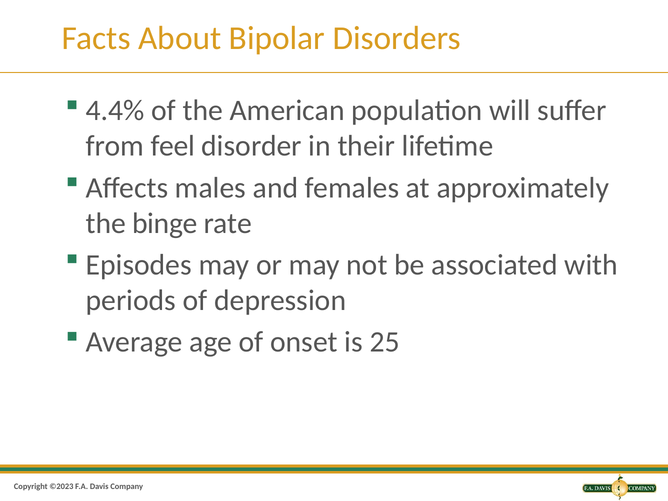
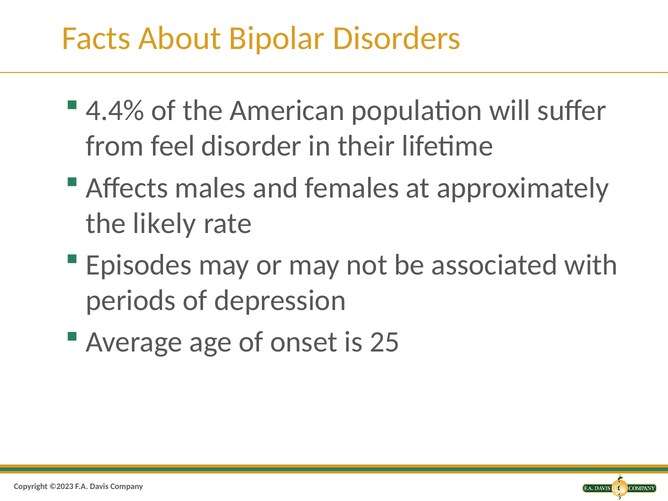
binge: binge -> likely
